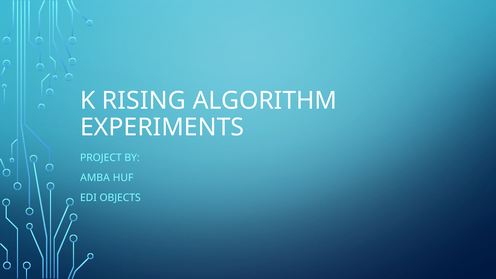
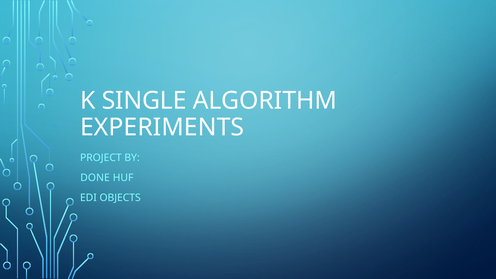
RISING: RISING -> SINGLE
AMBA: AMBA -> DONE
